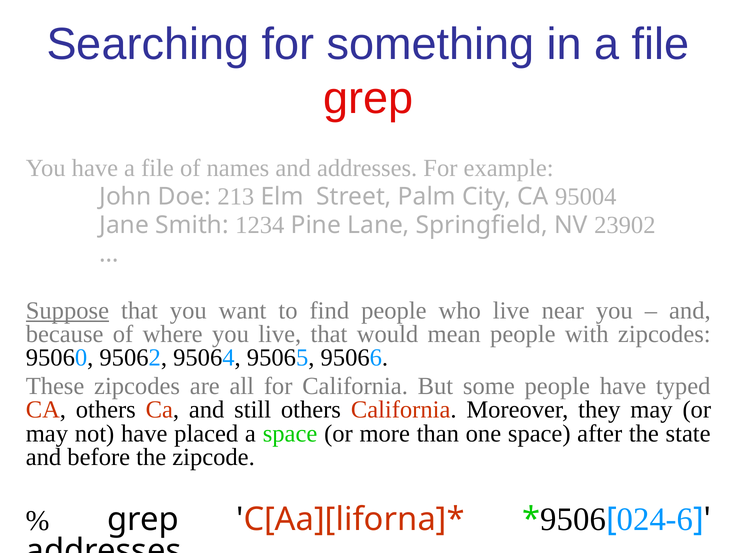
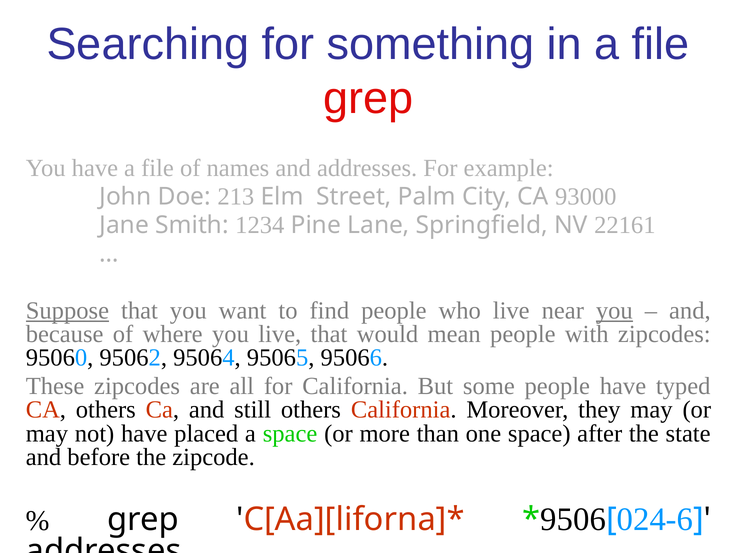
95004: 95004 -> 93000
23902: 23902 -> 22161
you at (614, 310) underline: none -> present
